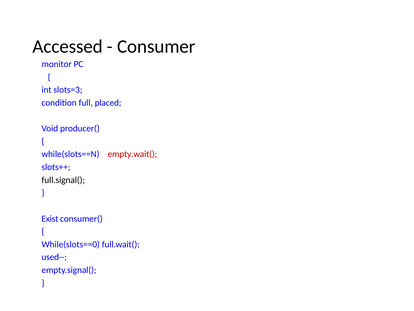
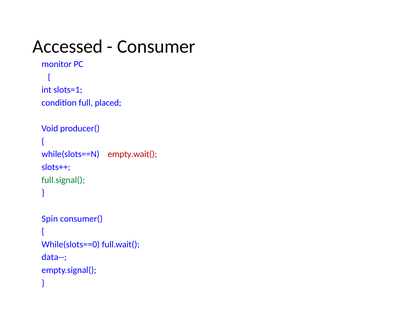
slots=3: slots=3 -> slots=1
full.signal( colour: black -> green
Exist: Exist -> Spin
used--: used-- -> data--
